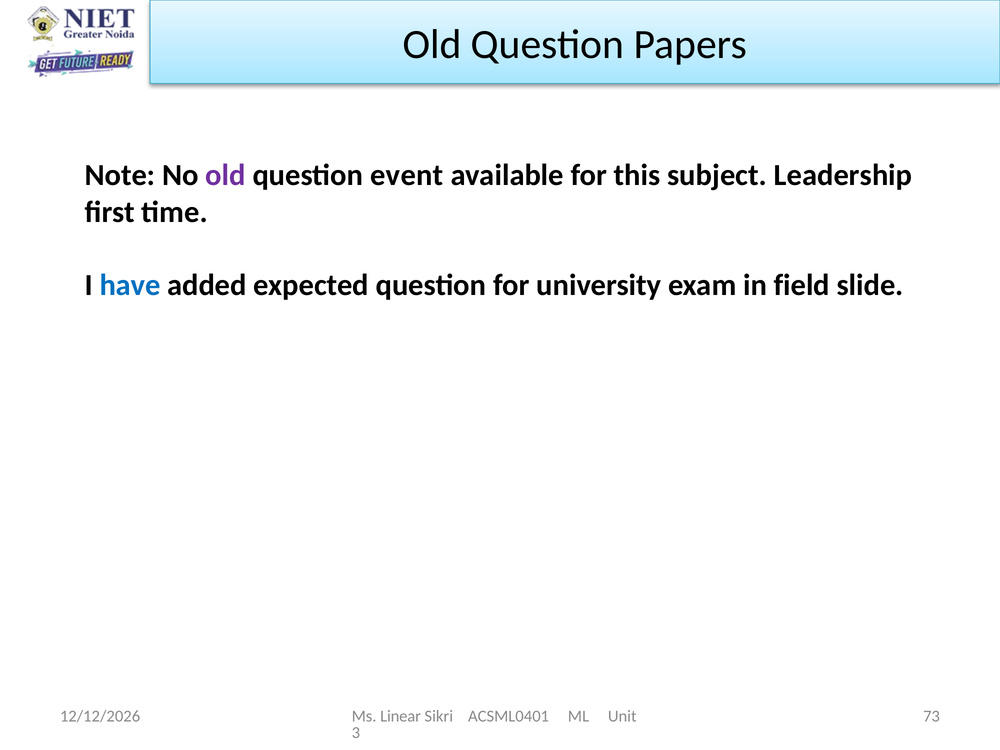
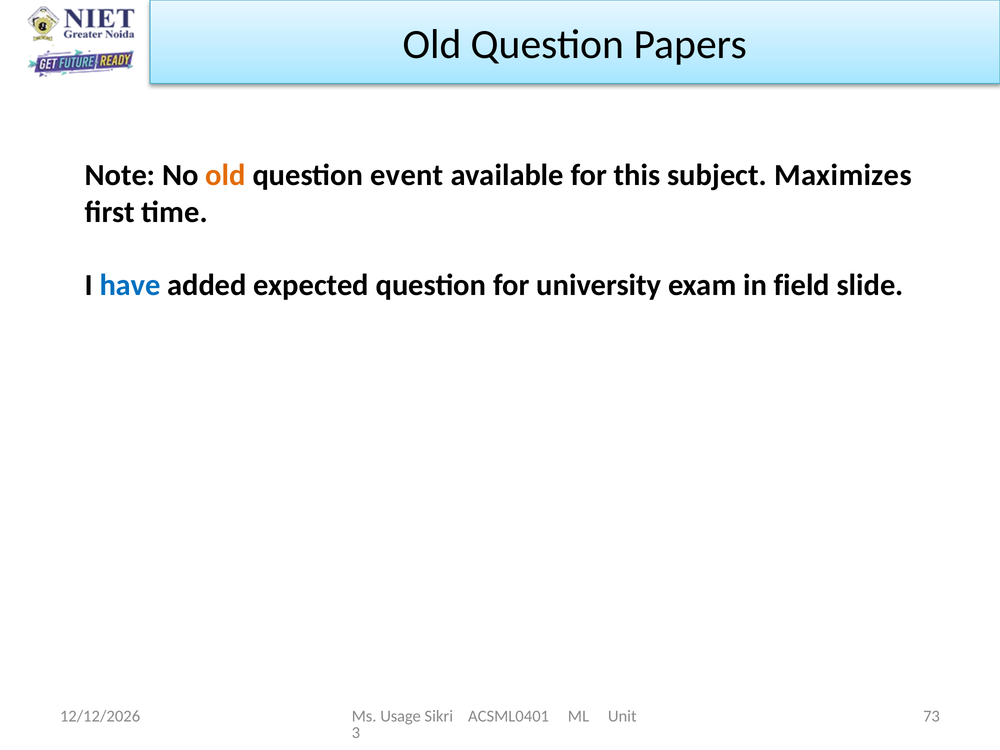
old at (226, 175) colour: purple -> orange
Leadership: Leadership -> Maximizes
Linear: Linear -> Usage
